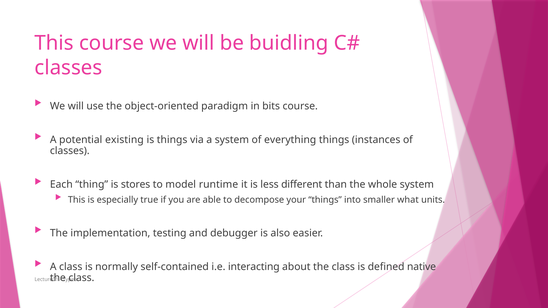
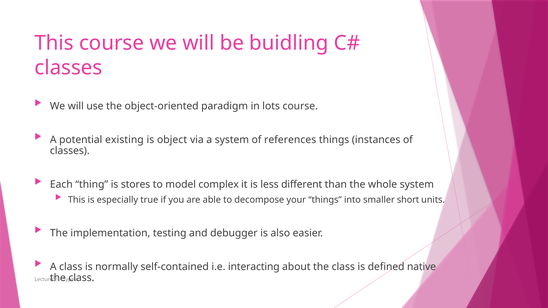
bits: bits -> lots
is things: things -> object
everything: everything -> references
runtime: runtime -> complex
what: what -> short
